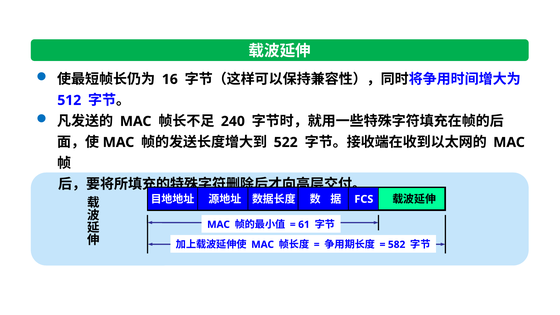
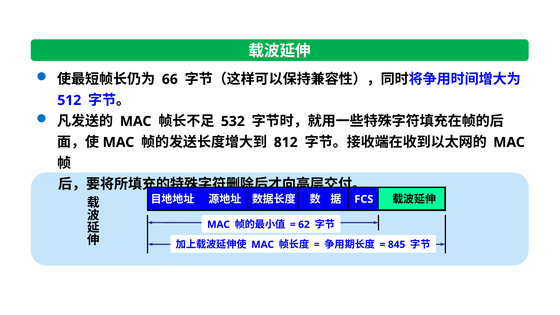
16: 16 -> 66
240: 240 -> 532
522: 522 -> 812
61: 61 -> 62
582: 582 -> 845
